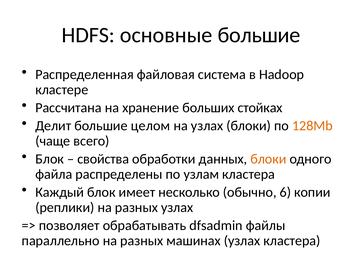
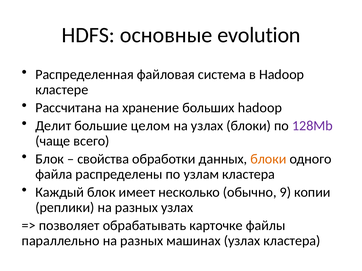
основные большие: большие -> evolution
больших стойках: стойках -> hadoop
128Mb colour: orange -> purple
6: 6 -> 9
dfsadmin: dfsadmin -> карточке
